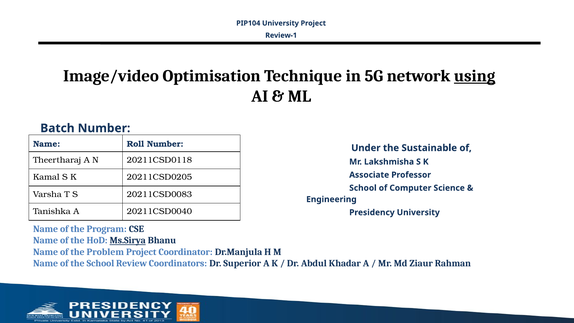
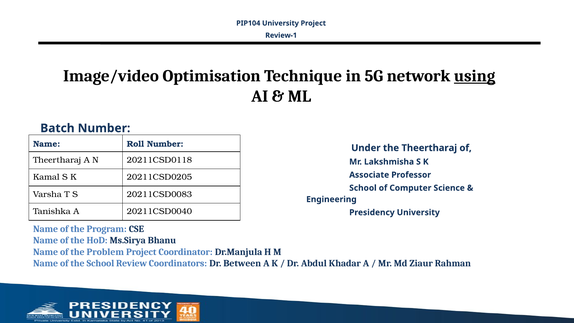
the Sustainable: Sustainable -> Theertharaj
Ms.Sirya underline: present -> none
Superior: Superior -> Between
